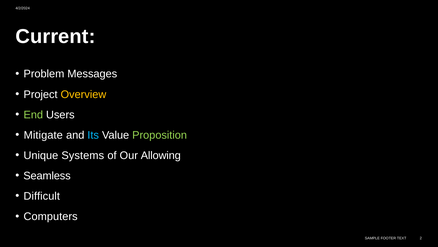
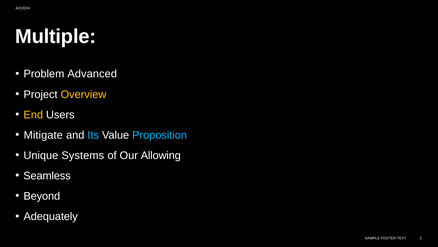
Current: Current -> Multiple
Messages: Messages -> Advanced
End colour: light green -> yellow
Proposition colour: light green -> light blue
Difficult: Difficult -> Beyond
Computers: Computers -> Adequately
